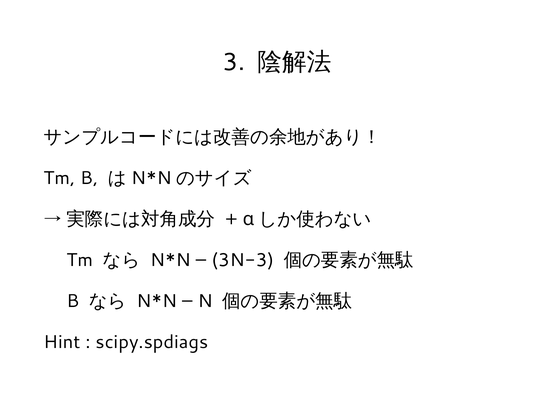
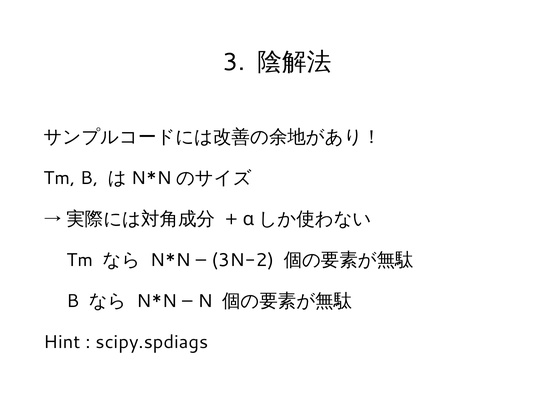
3N-3: 3N-3 -> 3N-2
